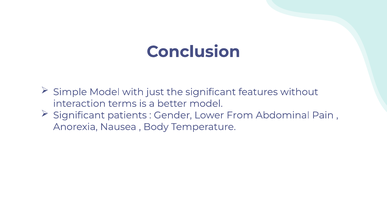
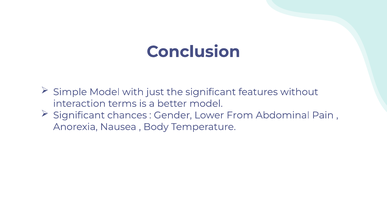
patients: patients -> chances
